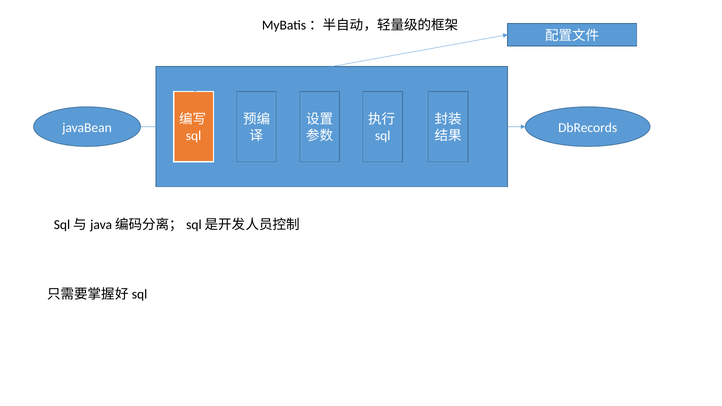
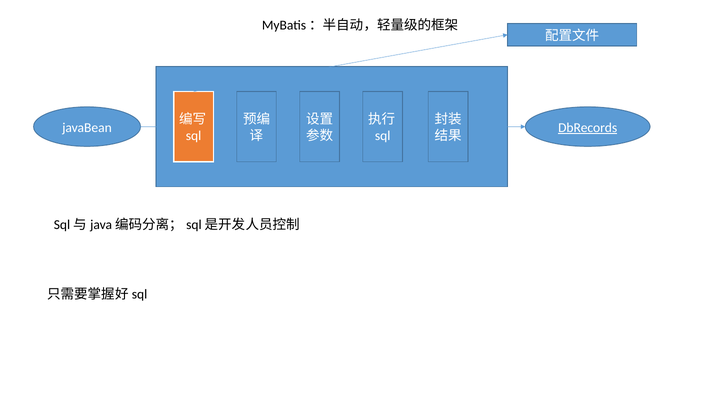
DbRecords underline: none -> present
